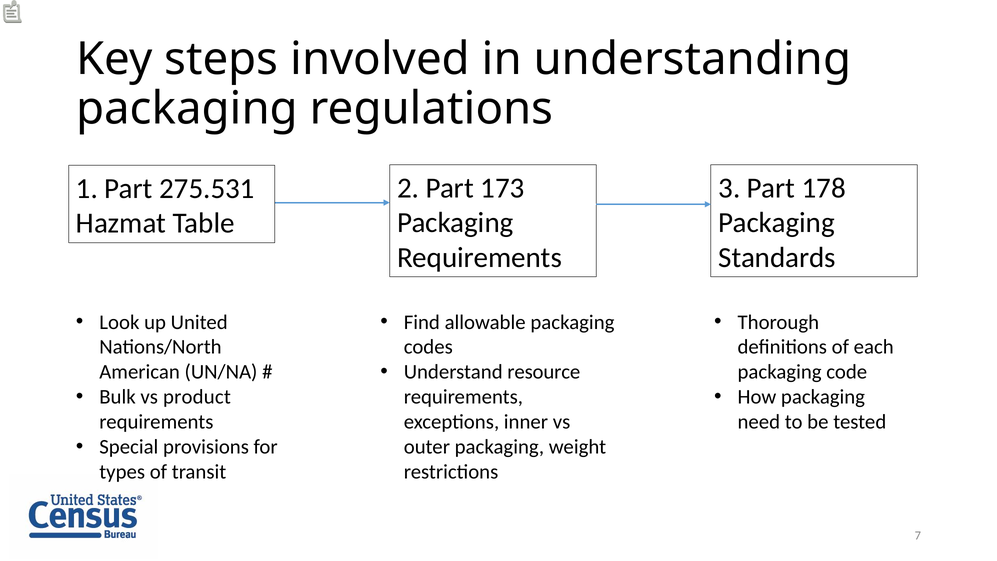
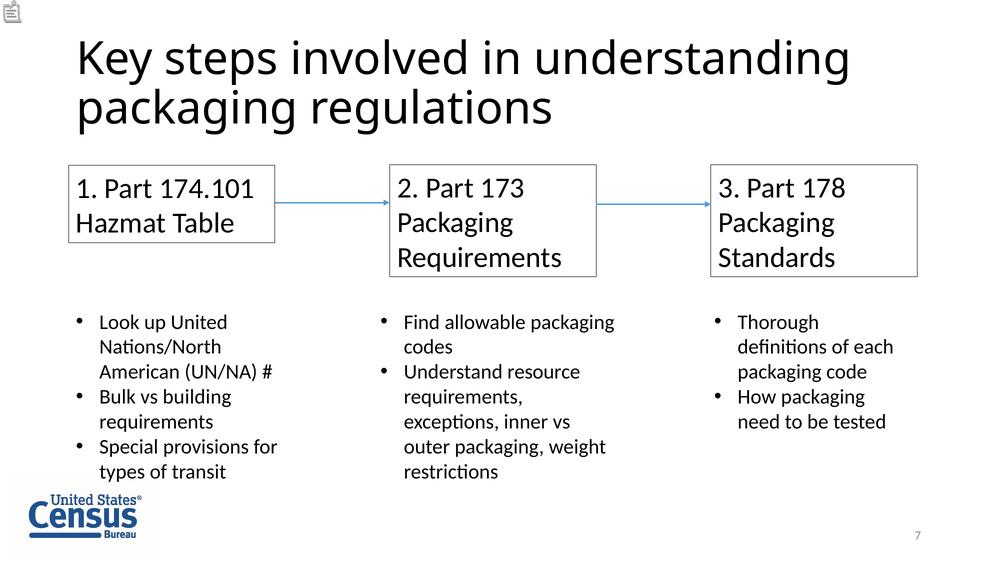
275.531: 275.531 -> 174.101
product: product -> building
